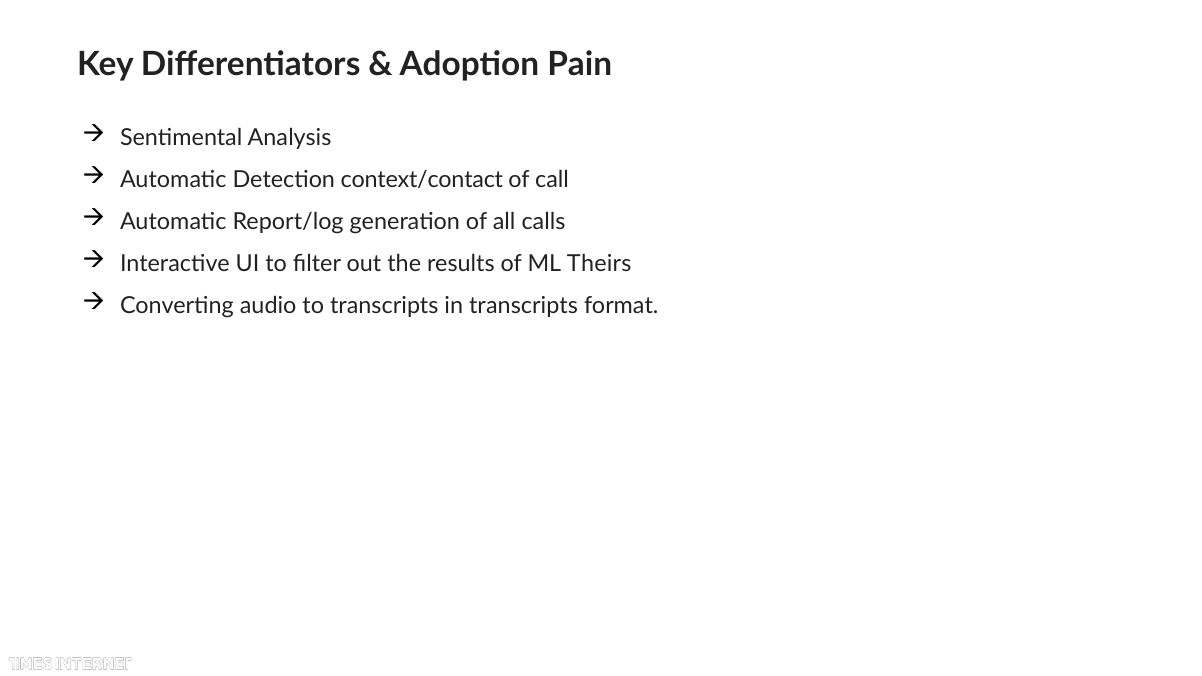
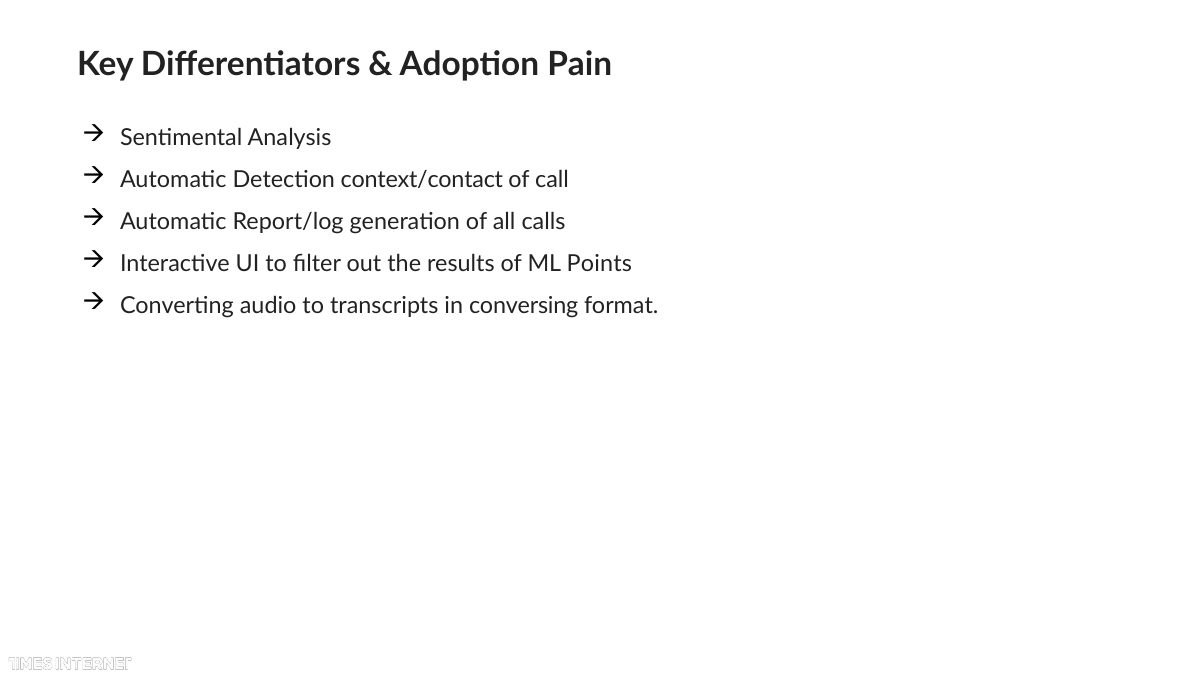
Theirs: Theirs -> Points
in transcripts: transcripts -> conversing
